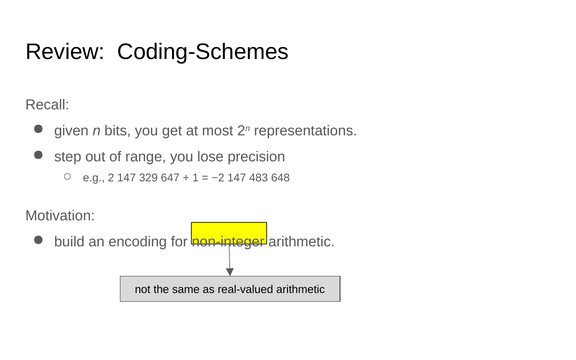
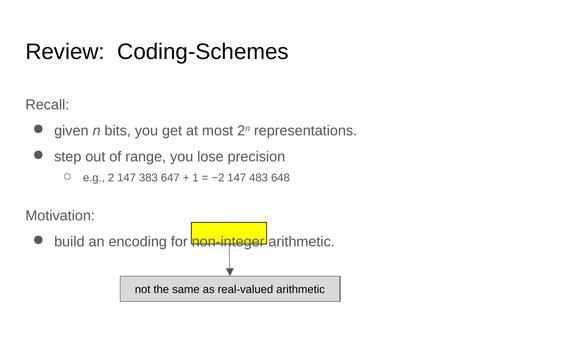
329: 329 -> 383
